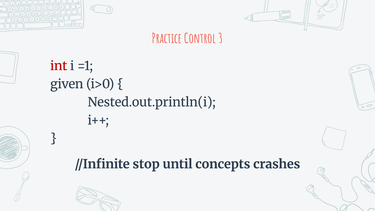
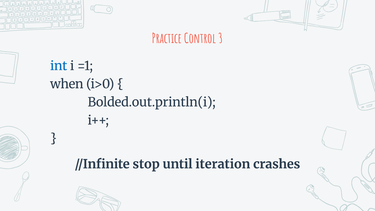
int colour: red -> blue
given: given -> when
Nested.out.println(i: Nested.out.println(i -> Bolded.out.println(i
concepts: concepts -> iteration
